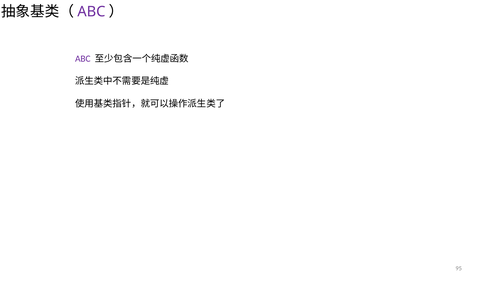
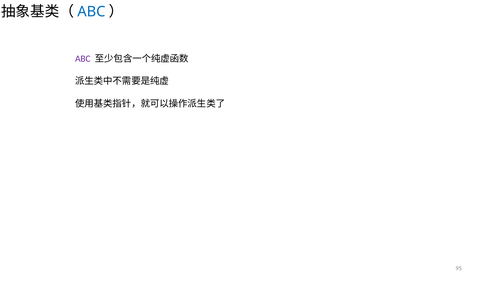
ABC at (91, 12) colour: purple -> blue
